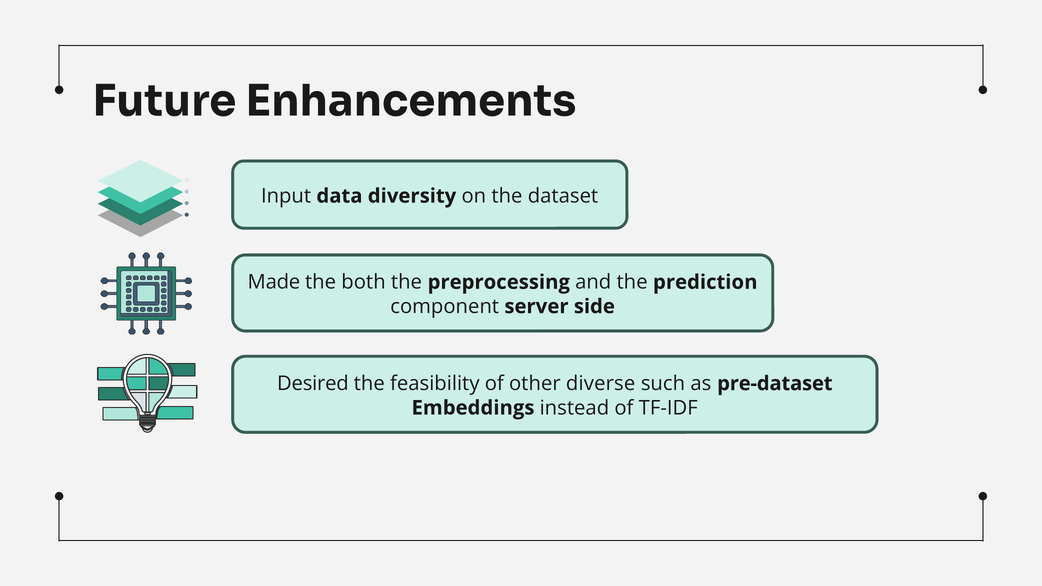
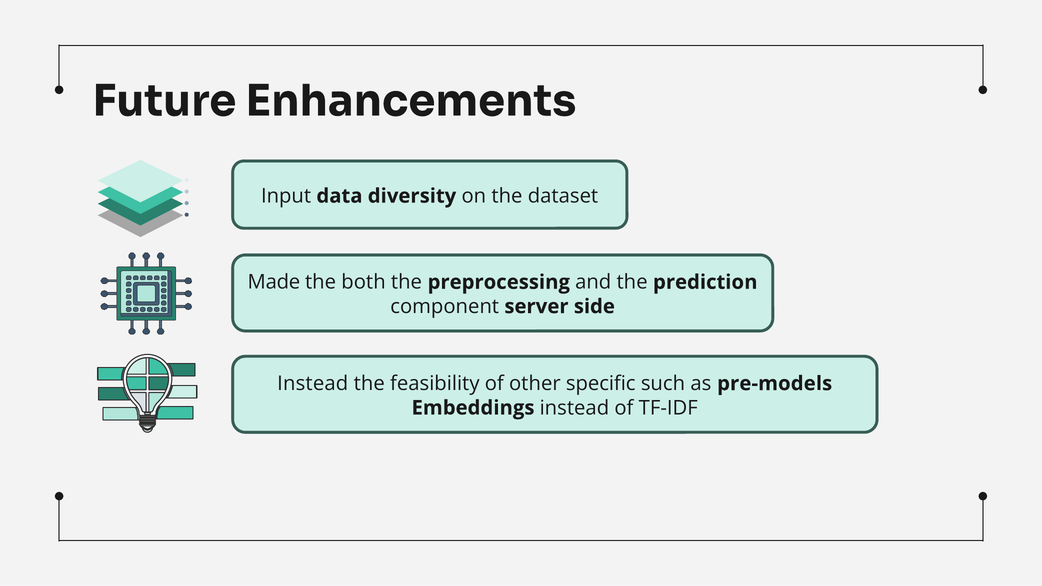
Desired at (313, 384): Desired -> Instead
diverse: diverse -> specific
pre-dataset: pre-dataset -> pre-models
